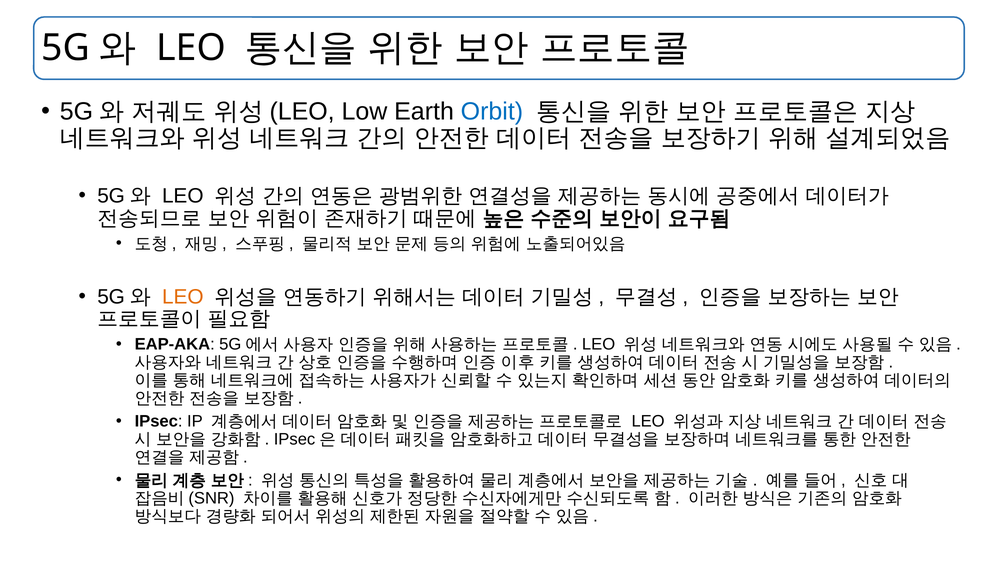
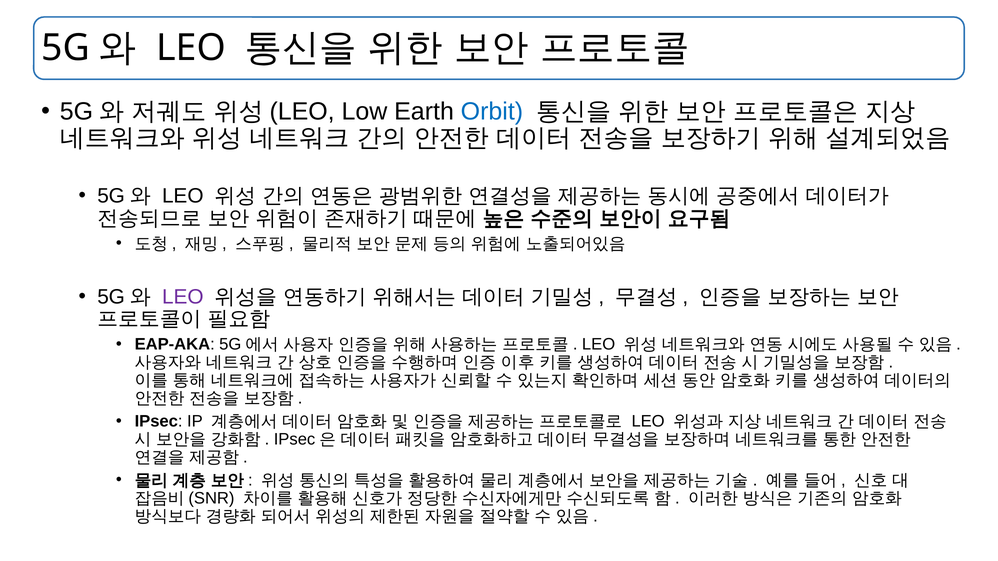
LEO at (183, 297) colour: orange -> purple
